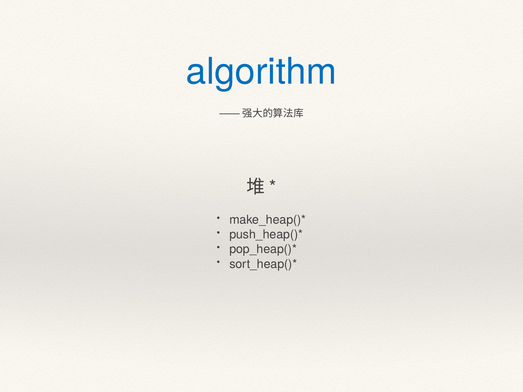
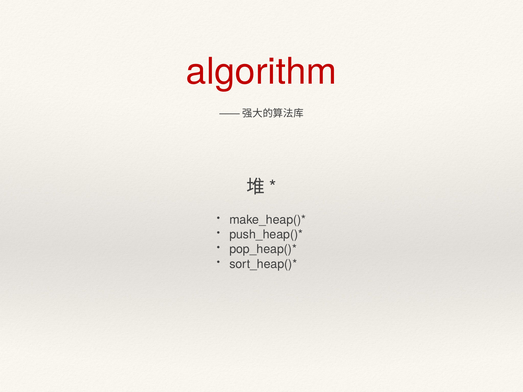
algorithm colour: blue -> red
